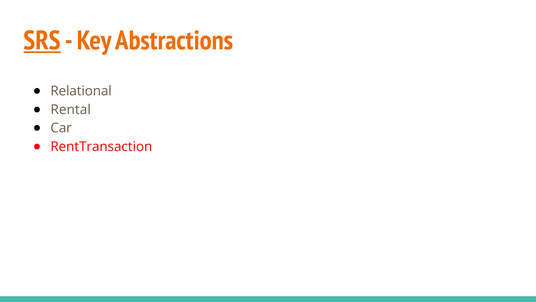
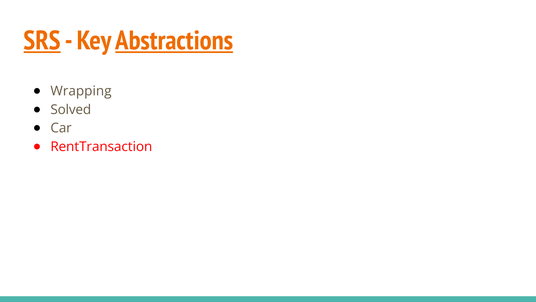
Abstractions underline: none -> present
Relational: Relational -> Wrapping
Rental: Rental -> Solved
